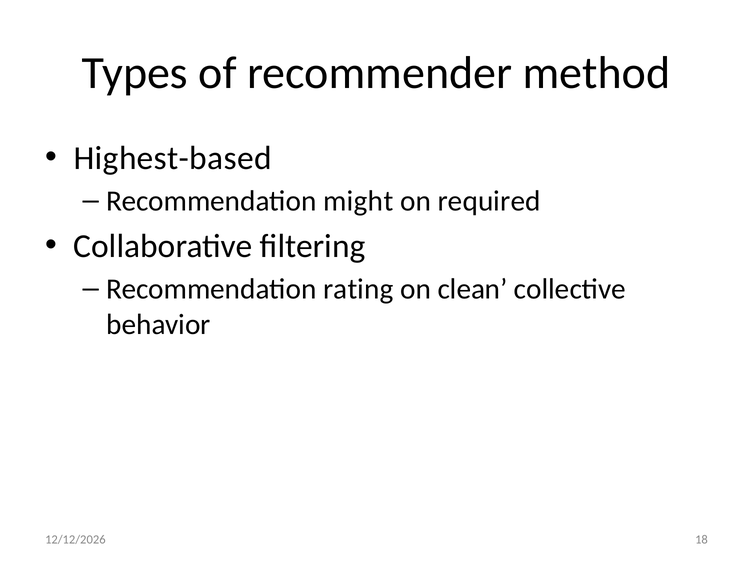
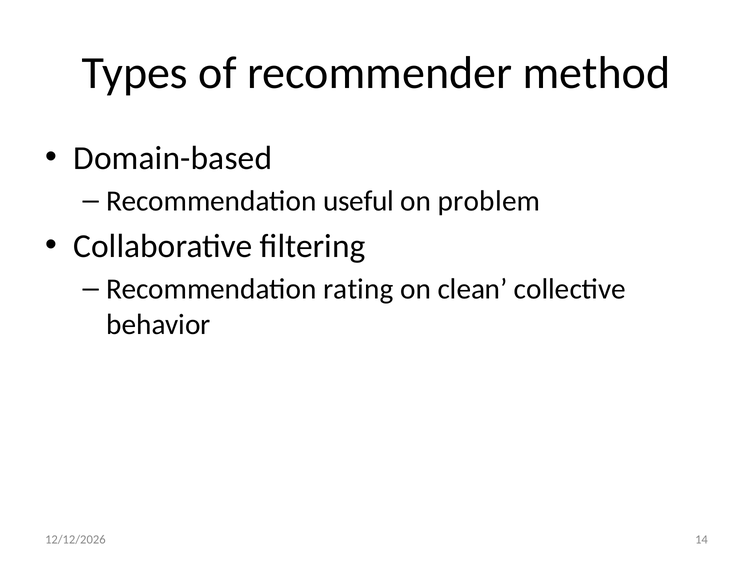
Highest-based: Highest-based -> Domain-based
might: might -> useful
required: required -> problem
18: 18 -> 14
